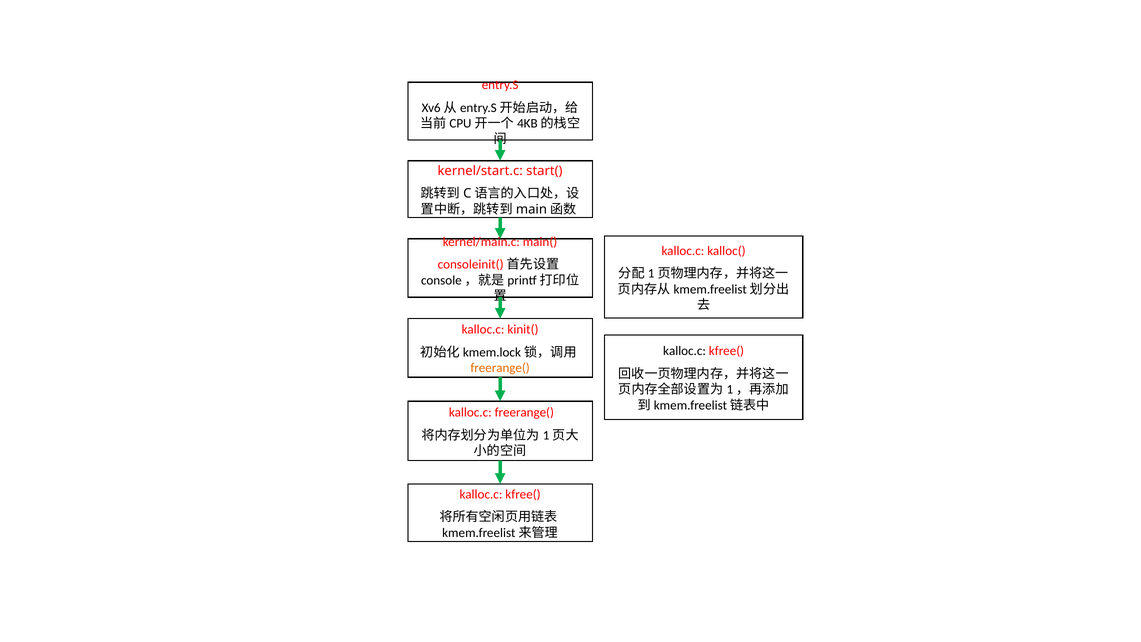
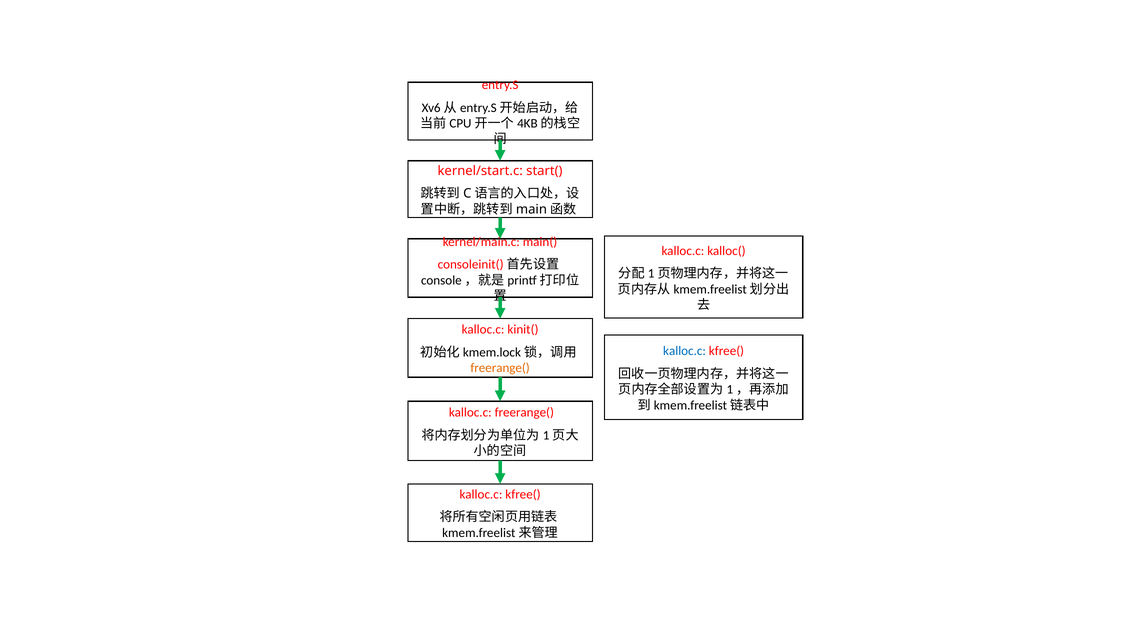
kalloc.c at (684, 351) colour: black -> blue
